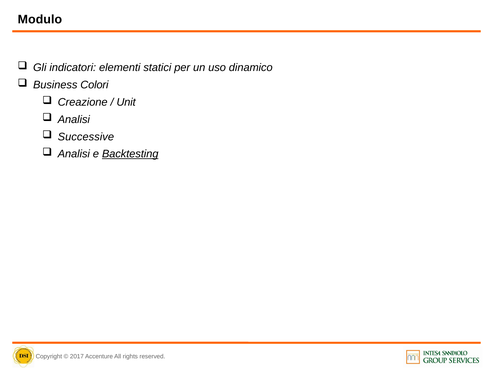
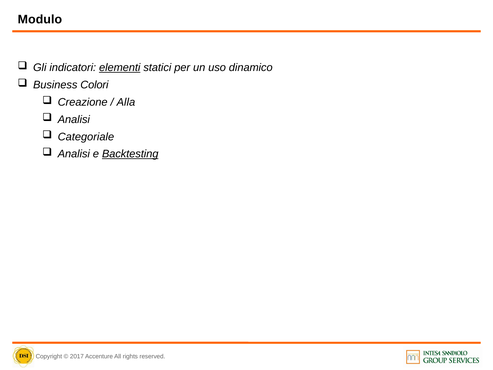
elementi underline: none -> present
Unit: Unit -> Alla
Successive: Successive -> Categoriale
